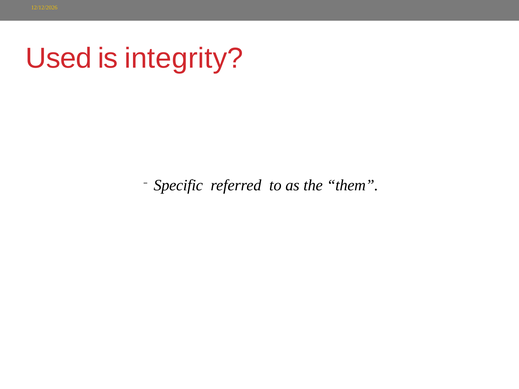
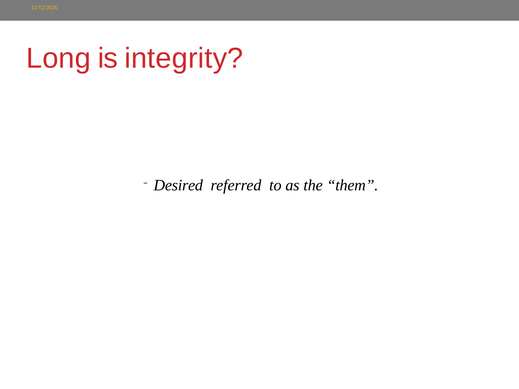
Used: Used -> Long
Specific: Specific -> Desired
